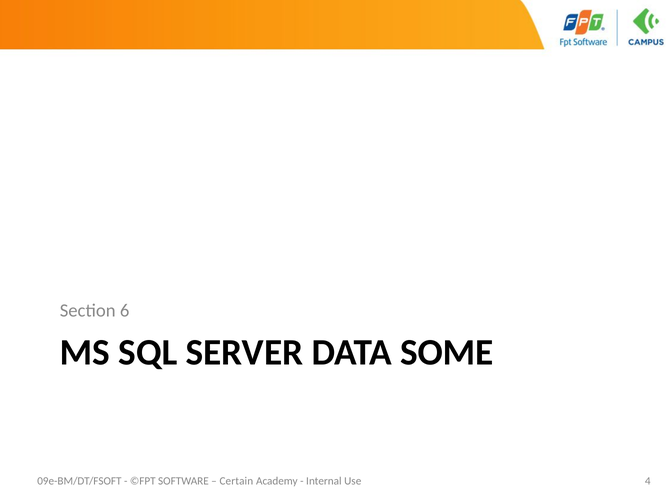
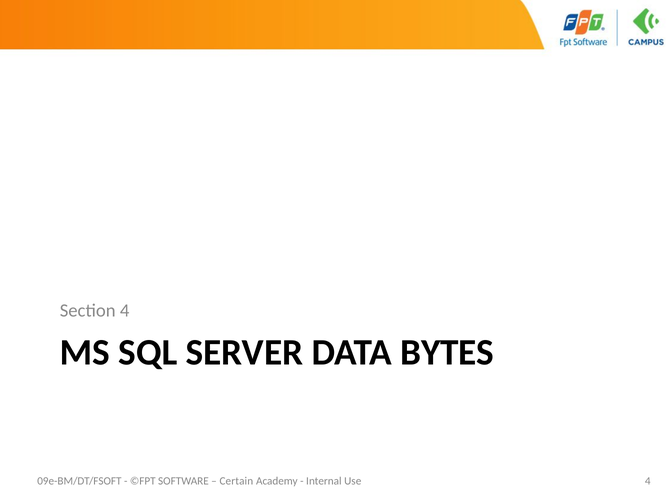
Section 6: 6 -> 4
SOME: SOME -> BYTES
